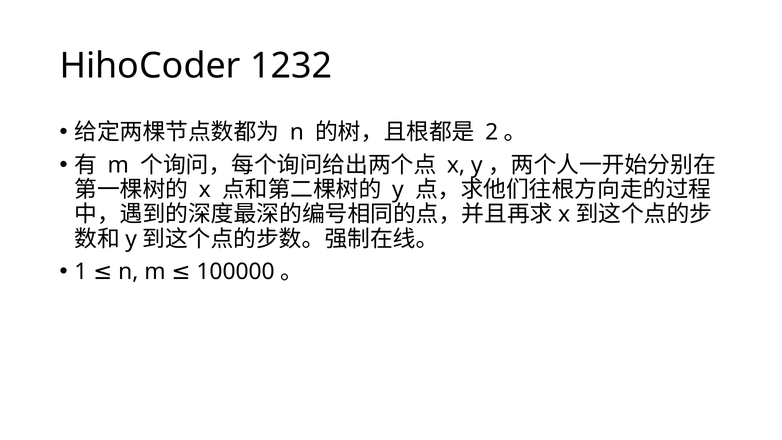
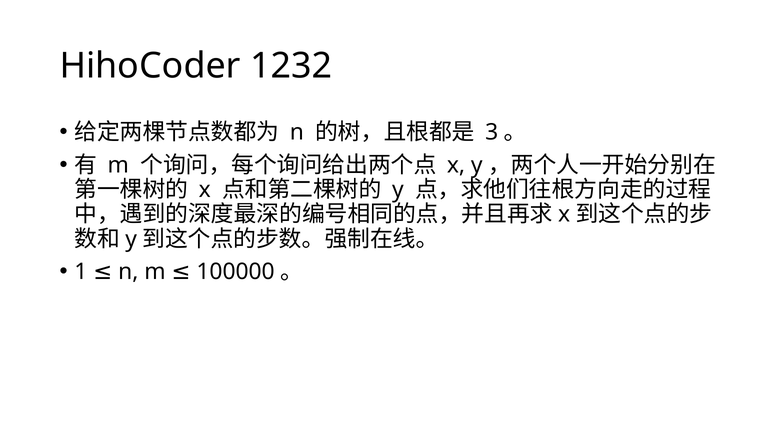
2: 2 -> 3
